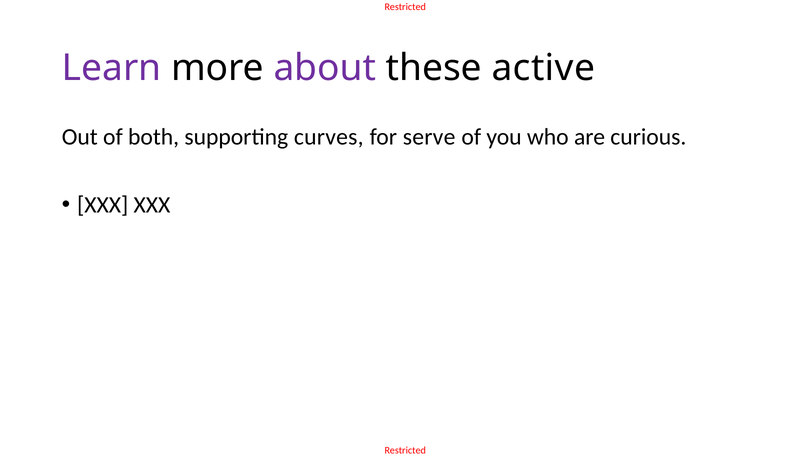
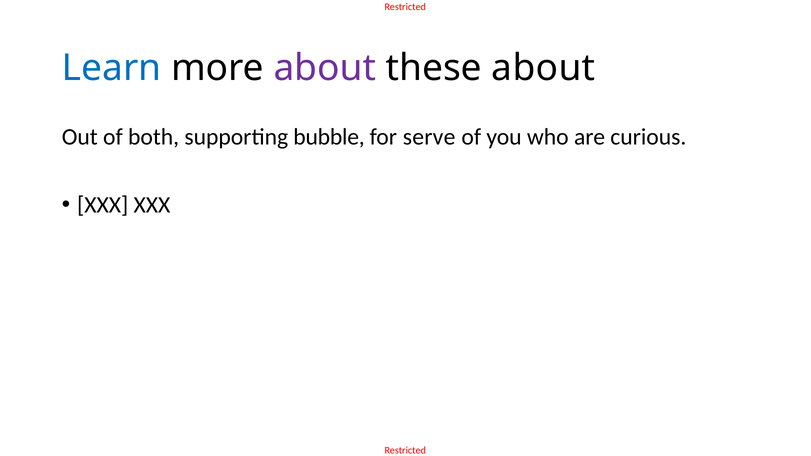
Learn colour: purple -> blue
these active: active -> about
curves: curves -> bubble
